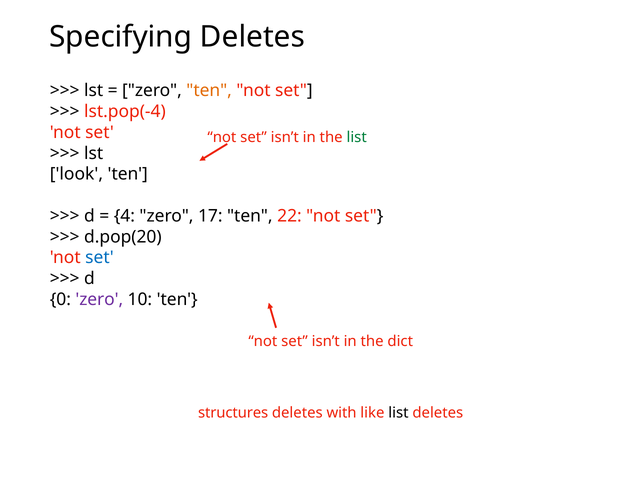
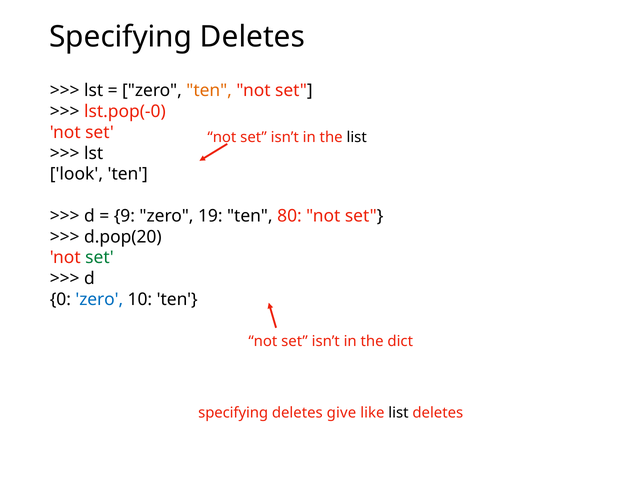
lst.pop(-4: lst.pop(-4 -> lst.pop(-0
list at (357, 137) colour: green -> black
4: 4 -> 9
17: 17 -> 19
22: 22 -> 80
set at (99, 258) colour: blue -> green
zero at (99, 299) colour: purple -> blue
structures at (233, 412): structures -> specifying
with: with -> give
